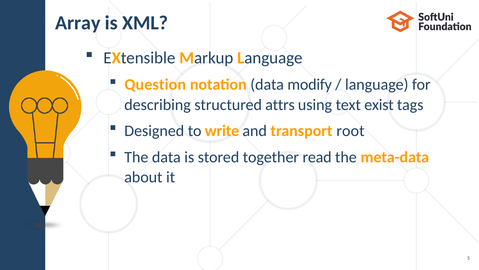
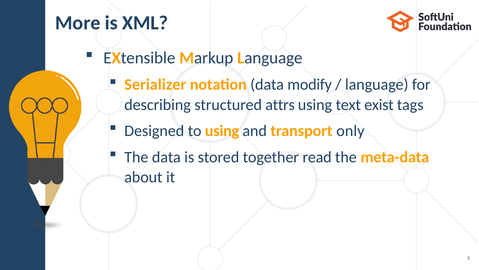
Array: Array -> More
Question: Question -> Serializer
to write: write -> using
root: root -> only
